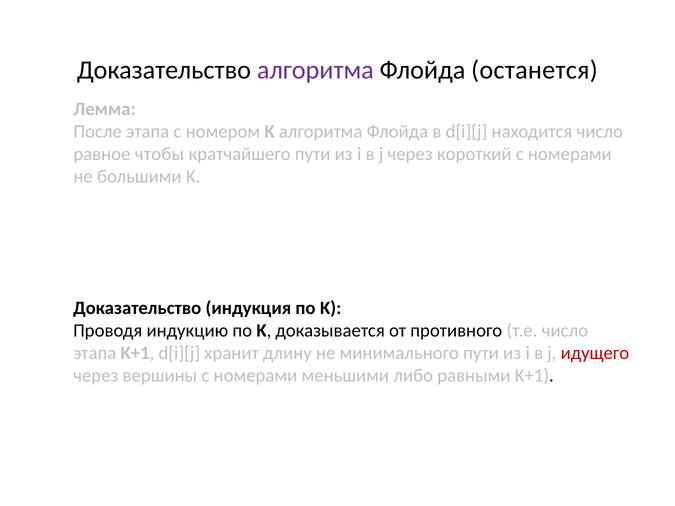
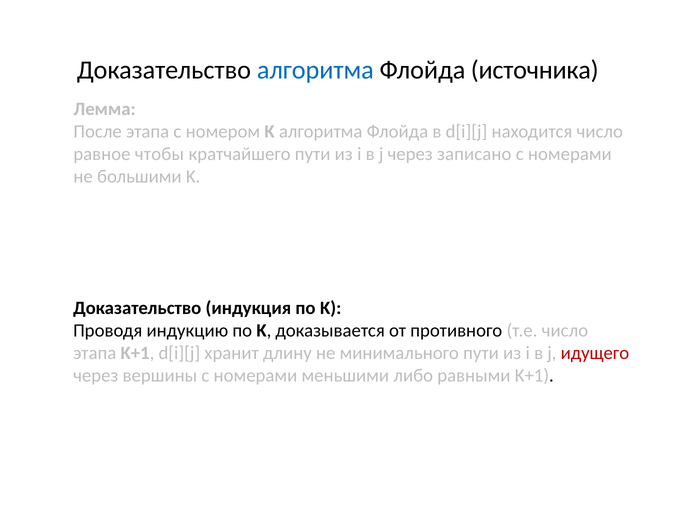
алгоритма at (315, 70) colour: purple -> blue
останется: останется -> источника
короткий: короткий -> записано
